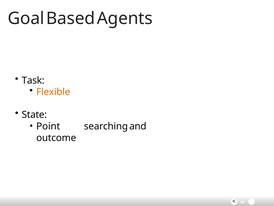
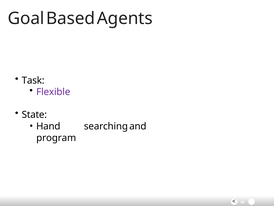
Flexible colour: orange -> purple
Point: Point -> Hand
outcome: outcome -> program
